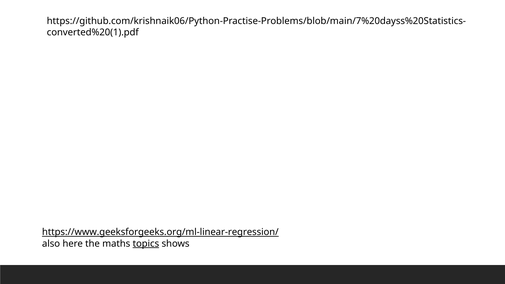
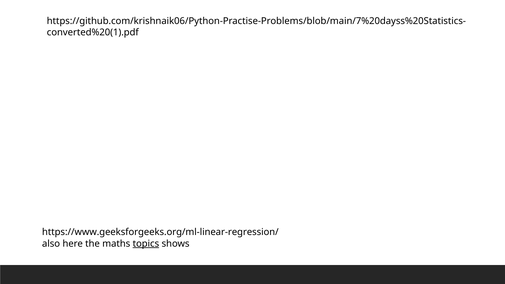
https://www.geeksforgeeks.org/ml-linear-regression/ underline: present -> none
